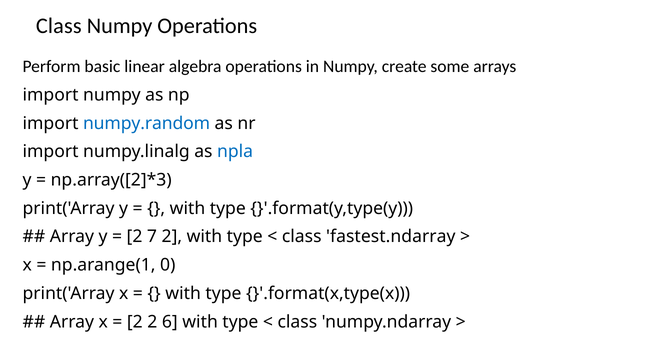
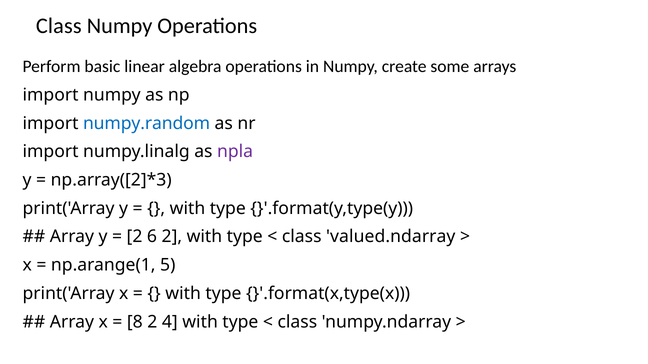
npla colour: blue -> purple
7: 7 -> 6
fastest.ndarray: fastest.ndarray -> valued.ndarray
0: 0 -> 5
2 at (135, 322): 2 -> 8
6: 6 -> 4
